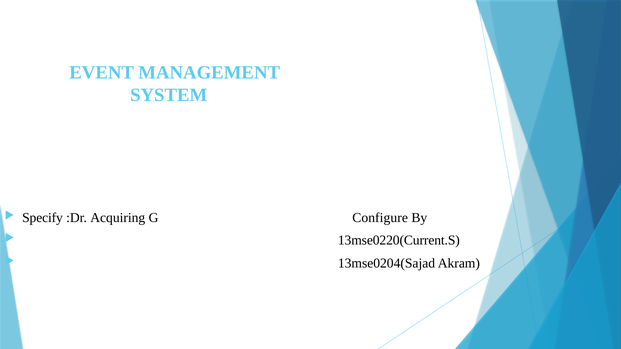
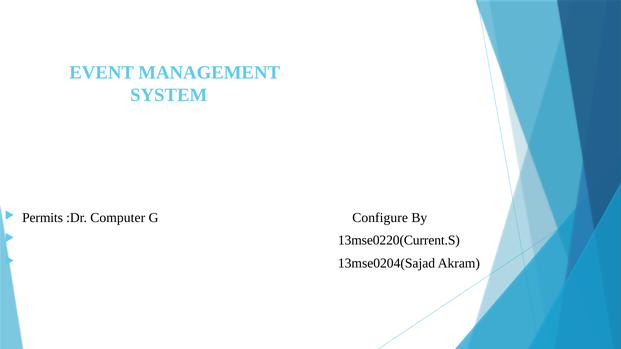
Specify: Specify -> Permits
Acquiring: Acquiring -> Computer
